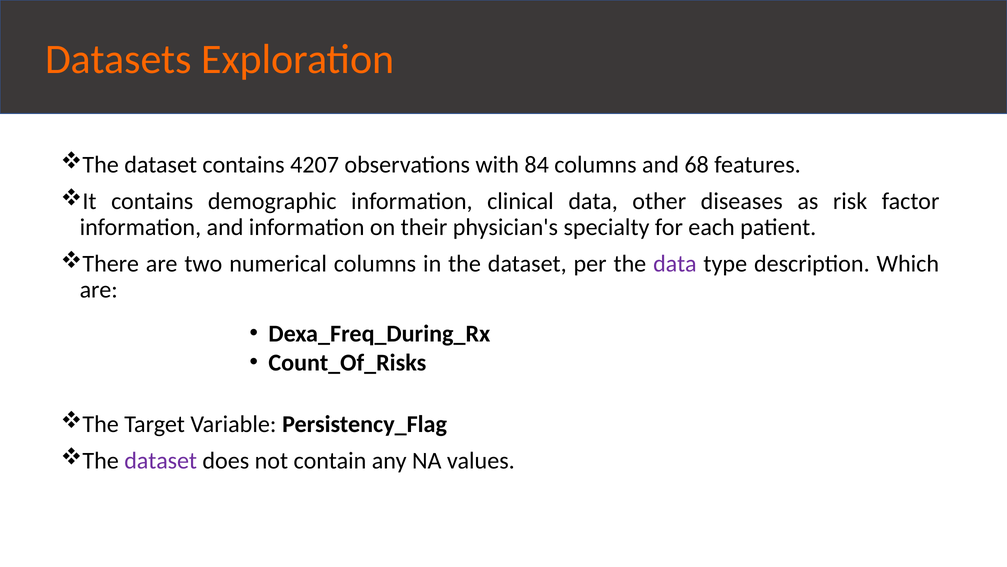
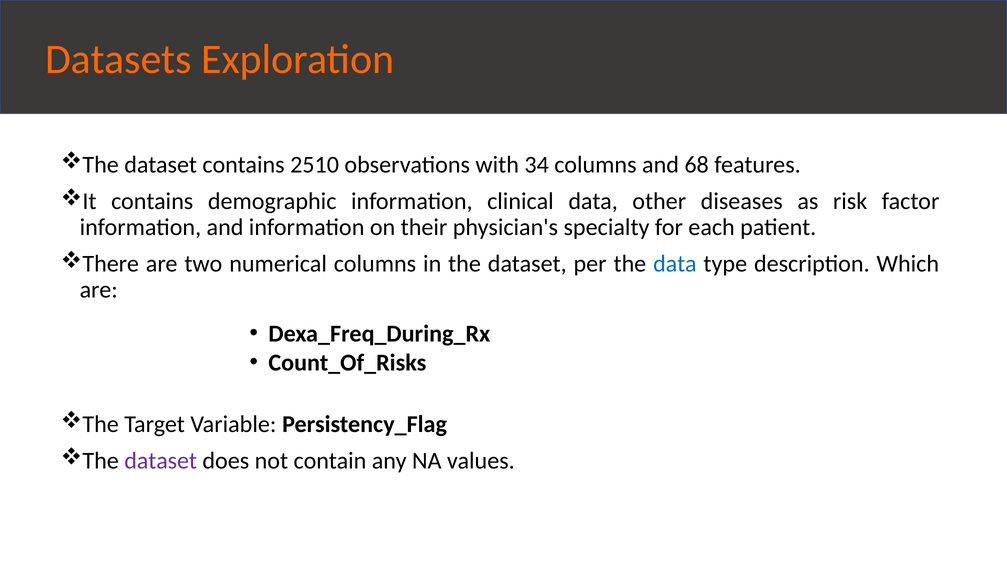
4207: 4207 -> 2510
84: 84 -> 34
data at (675, 264) colour: purple -> blue
